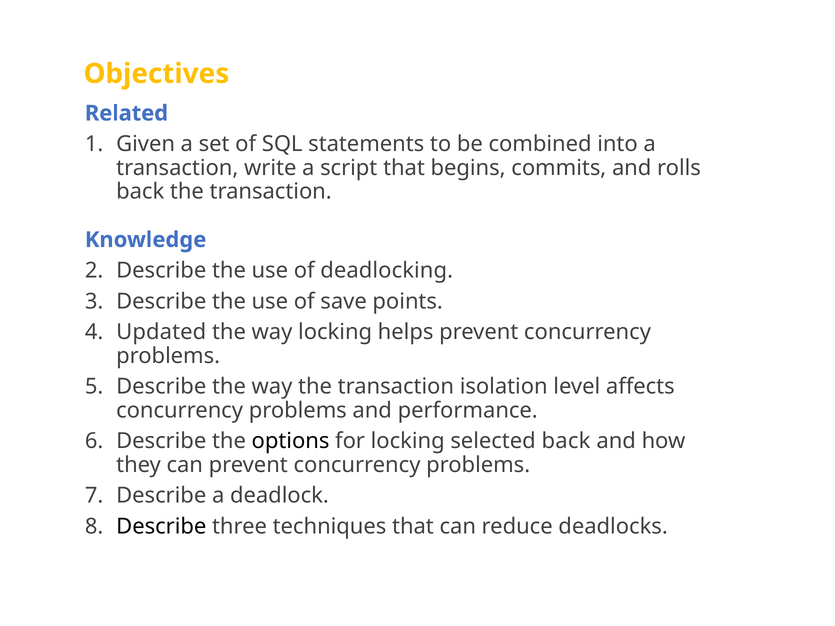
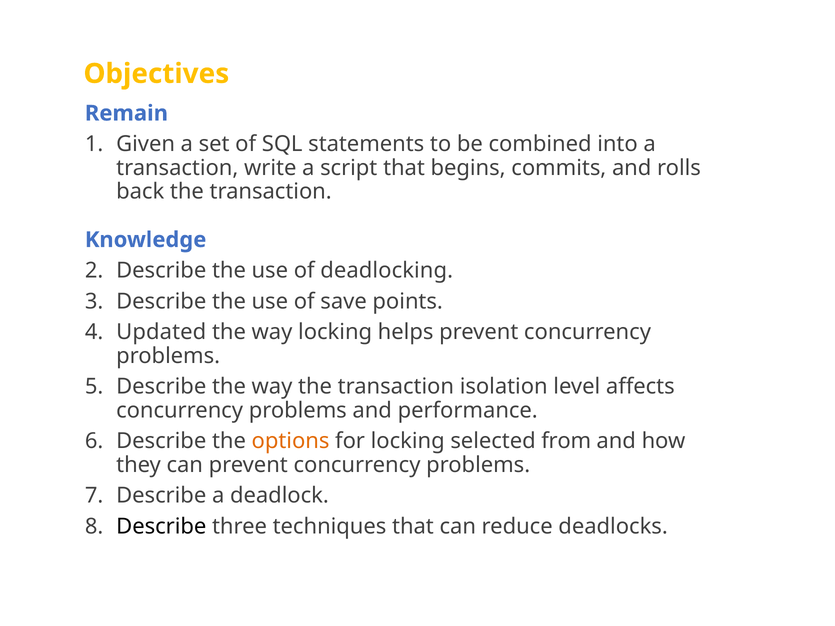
Related: Related -> Remain
options colour: black -> orange
selected back: back -> from
